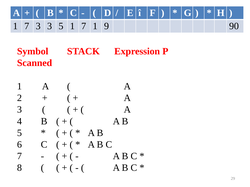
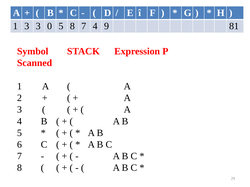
7 at (27, 26): 7 -> 3
3 3: 3 -> 0
5 1: 1 -> 8
7 1: 1 -> 4
90: 90 -> 81
